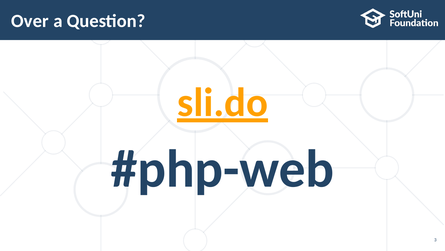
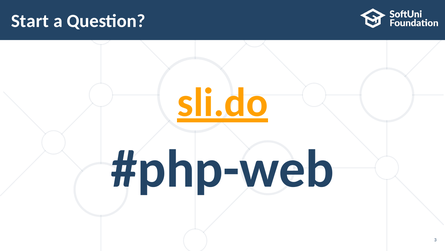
Over: Over -> Start
